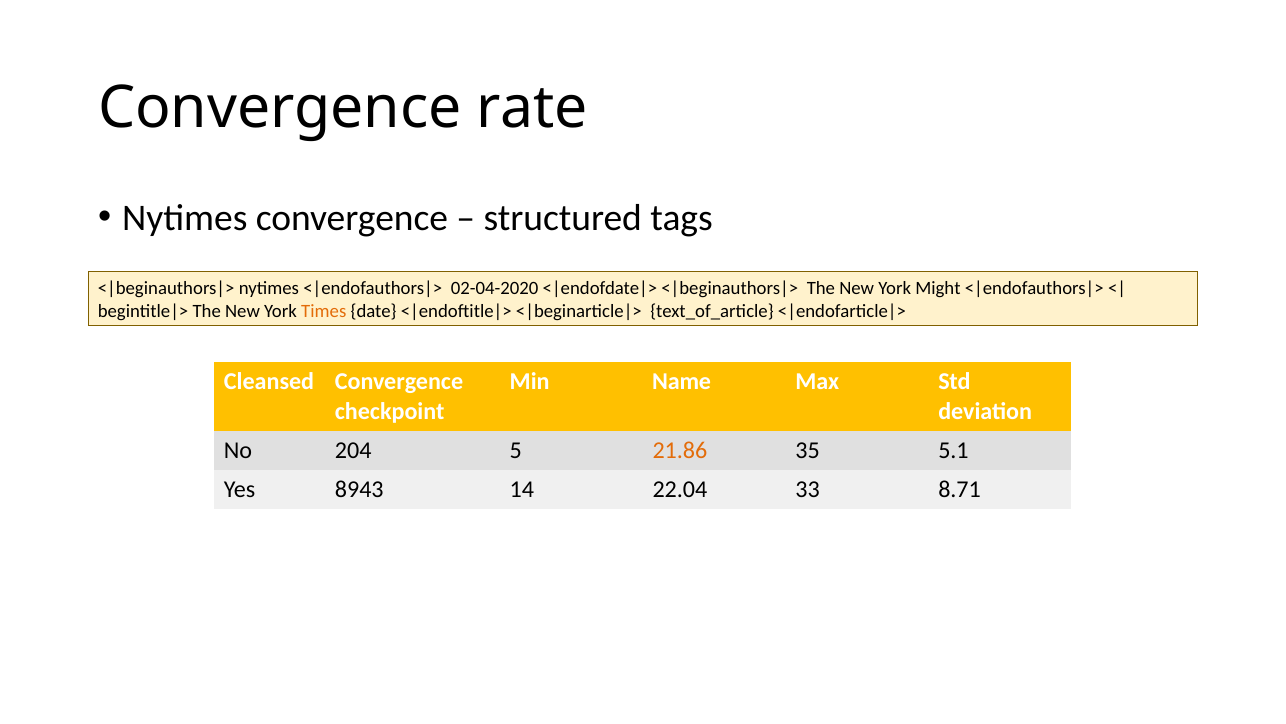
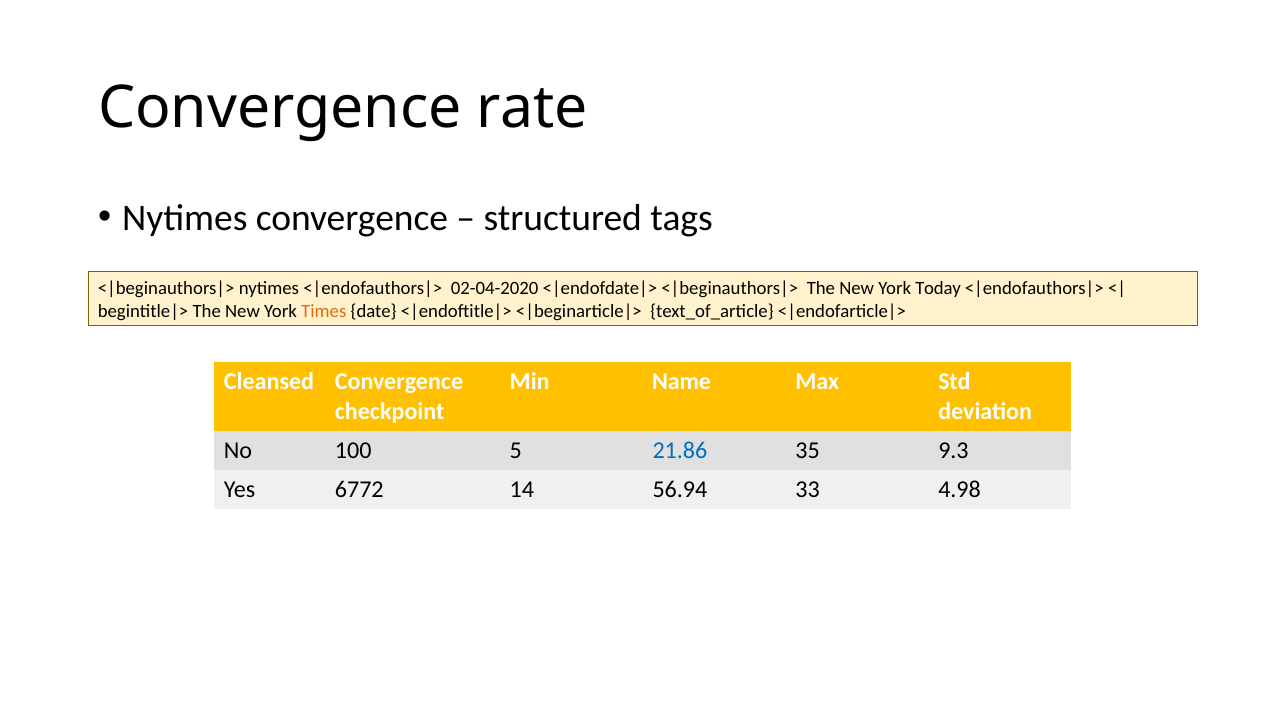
Might: Might -> Today
204: 204 -> 100
21.86 colour: orange -> blue
5.1: 5.1 -> 9.3
8943: 8943 -> 6772
22.04: 22.04 -> 56.94
8.71: 8.71 -> 4.98
